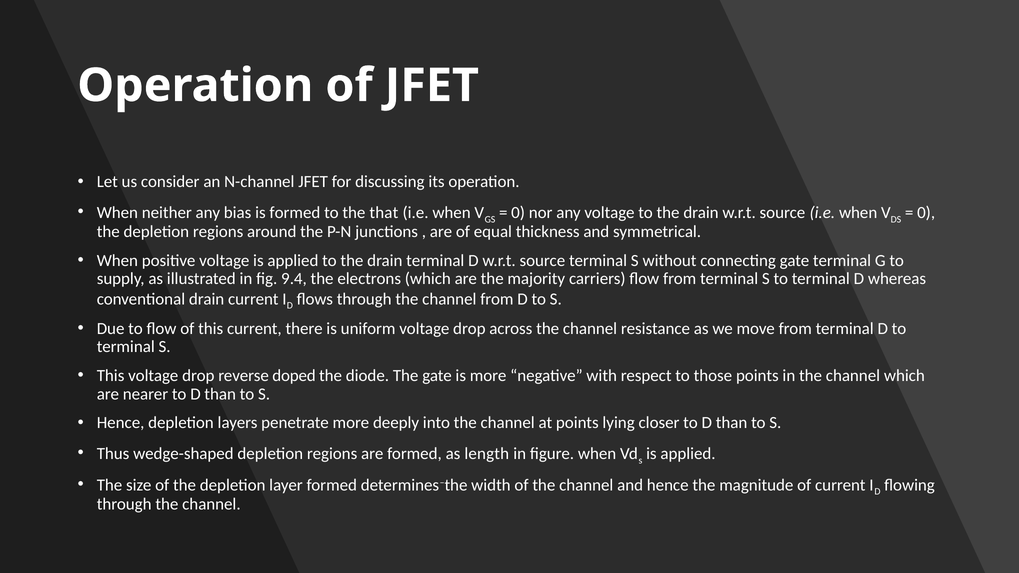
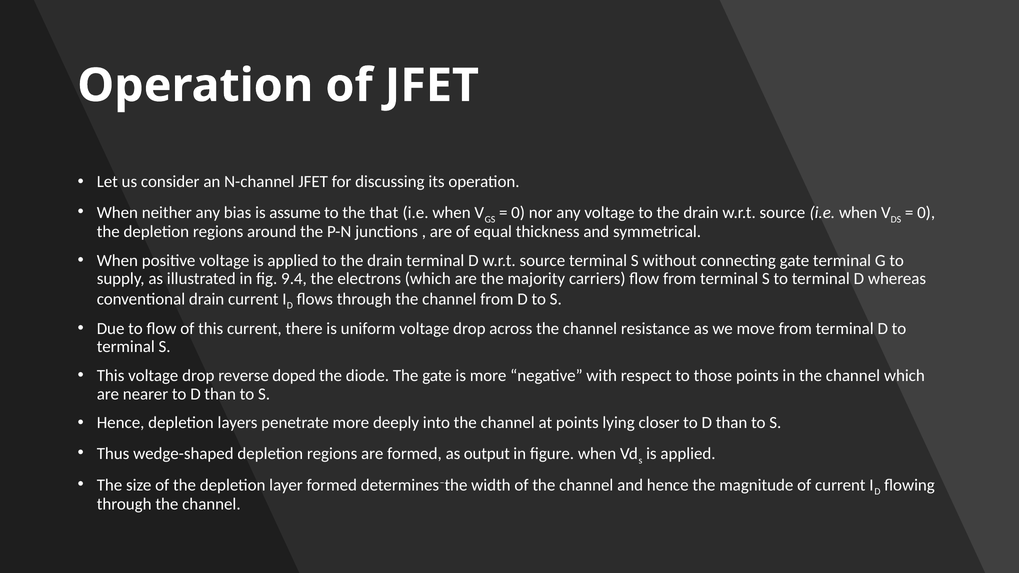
is formed: formed -> assume
length: length -> output
